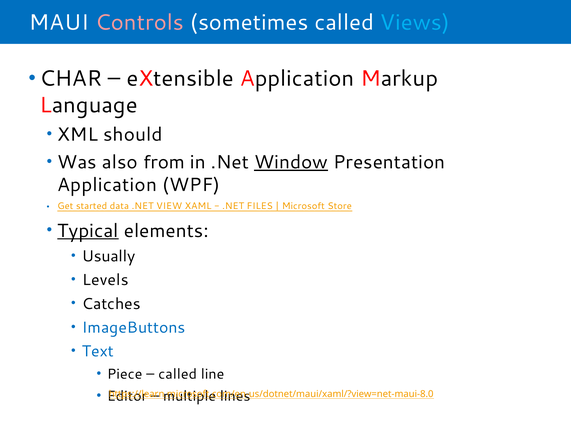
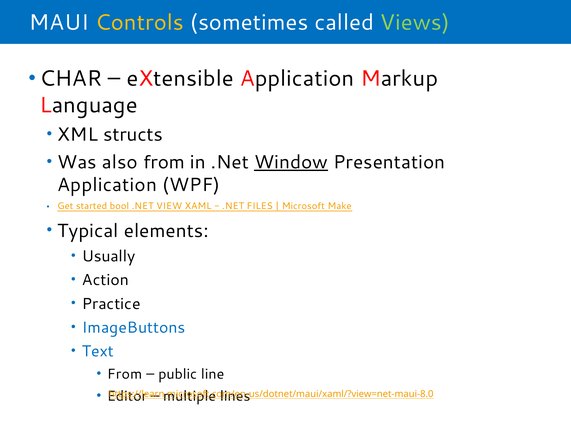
Controls colour: pink -> yellow
Views colour: light blue -> light green
should: should -> structs
data: data -> bool
Store: Store -> Make
Typical underline: present -> none
Levels: Levels -> Action
Catches: Catches -> Practice
Piece at (125, 374): Piece -> From
called at (178, 374): called -> public
